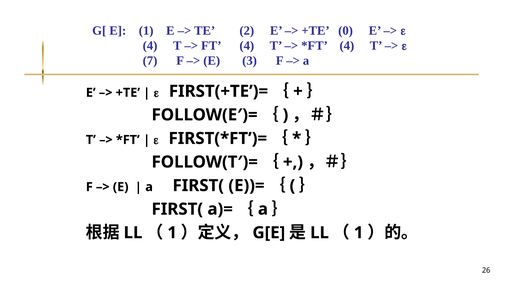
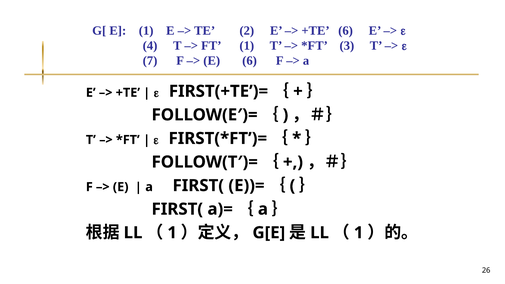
+TE 0: 0 -> 6
FT 4: 4 -> 1
4 at (347, 46): 4 -> 3
E 3: 3 -> 6
